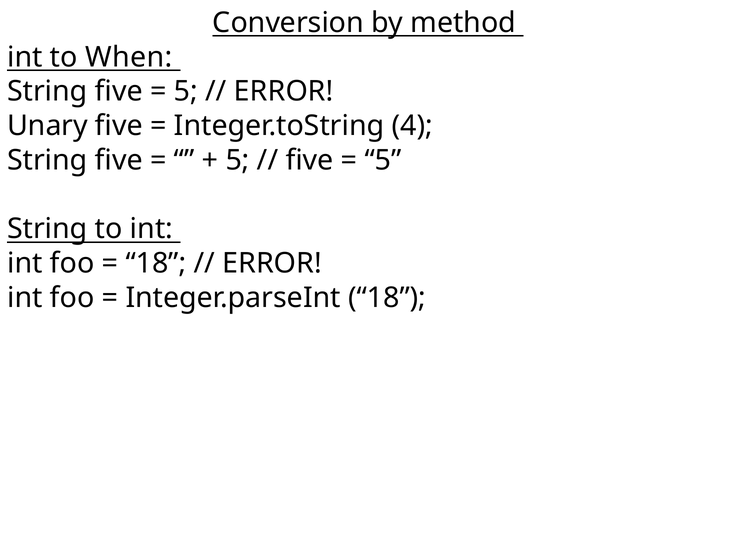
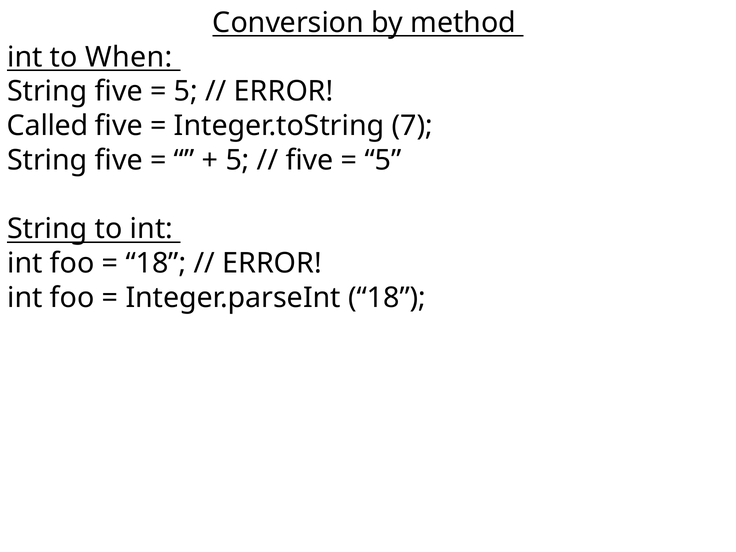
Unary: Unary -> Called
4: 4 -> 7
